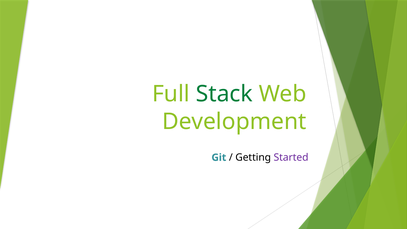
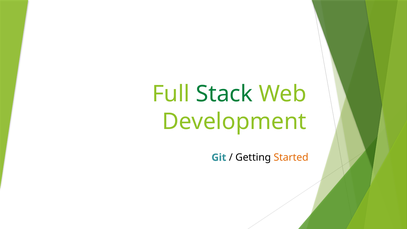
Started colour: purple -> orange
